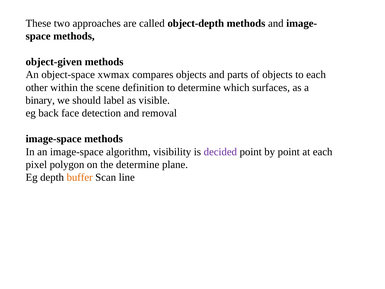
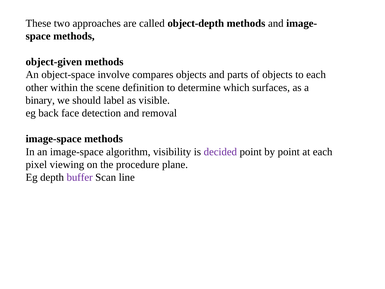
xwmax: xwmax -> involve
polygon: polygon -> viewing
the determine: determine -> procedure
buffer colour: orange -> purple
